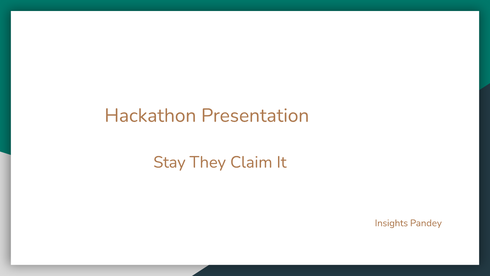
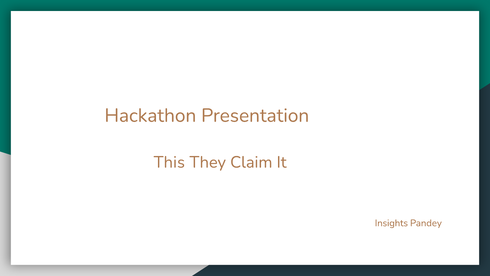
Stay: Stay -> This
